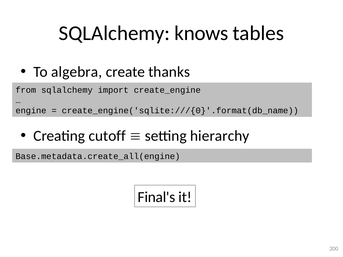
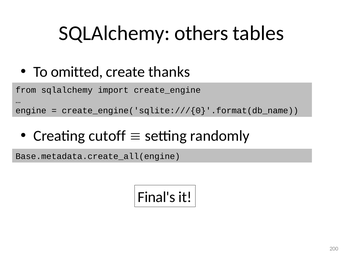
knows: knows -> others
algebra: algebra -> omitted
hierarchy: hierarchy -> randomly
